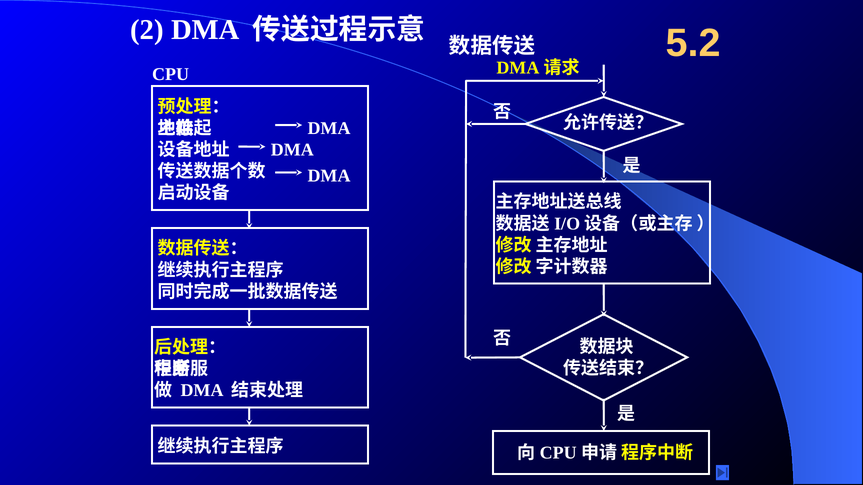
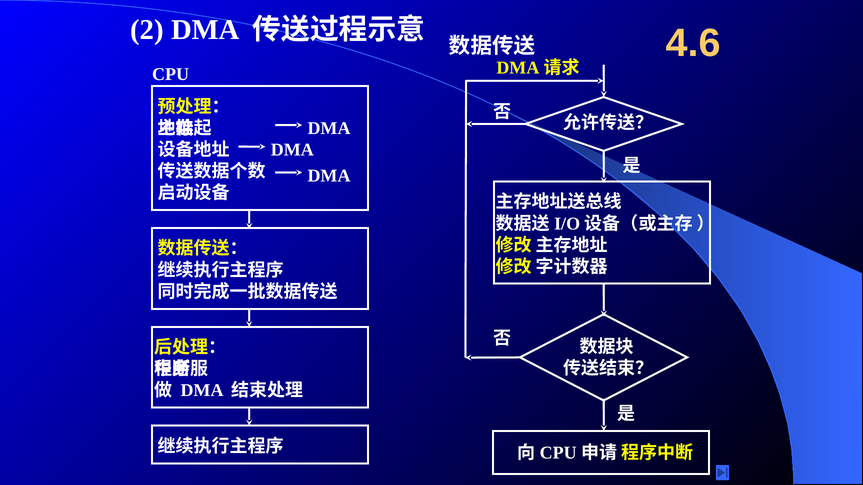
5.2: 5.2 -> 4.6
